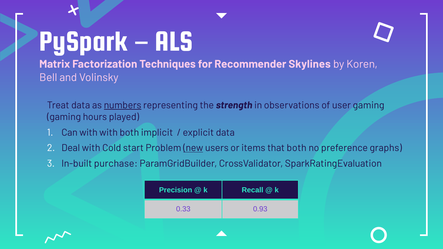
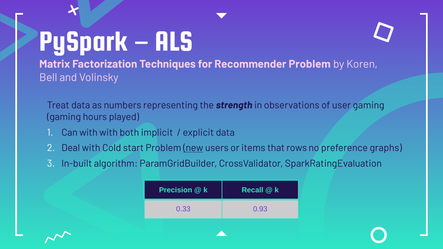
Recommender Skylines: Skylines -> Problem
numbers underline: present -> none
that both: both -> rows
purchase: purchase -> algorithm
